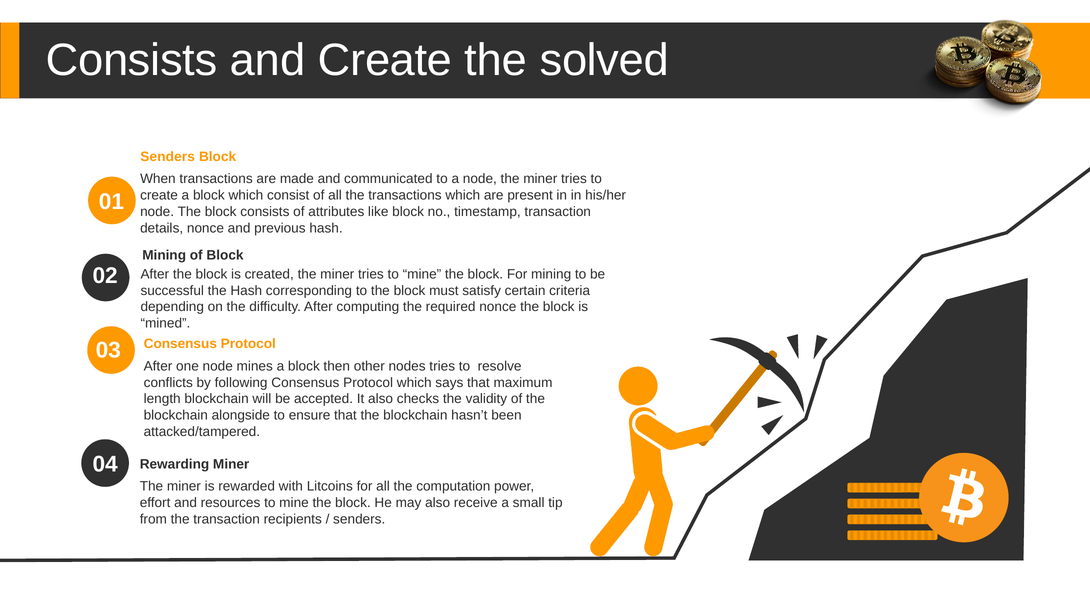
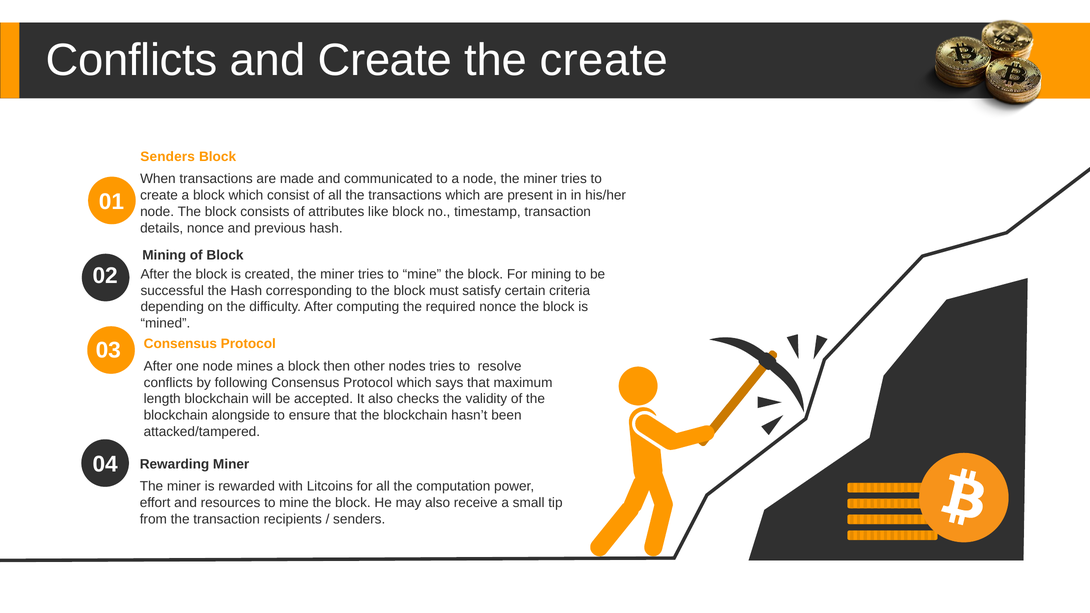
Consists at (132, 60): Consists -> Conflicts
the solved: solved -> create
